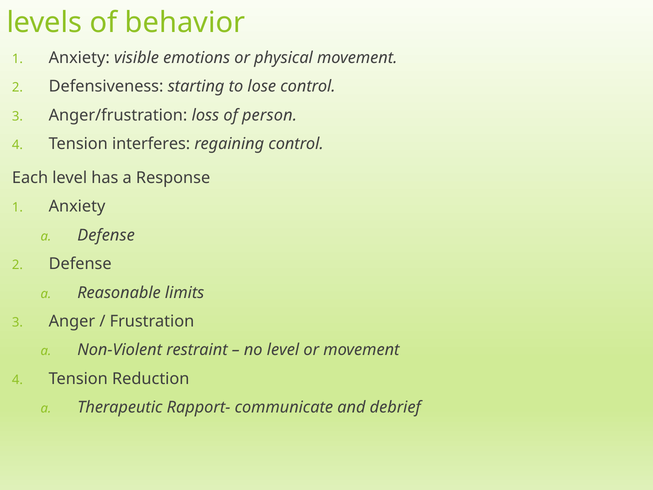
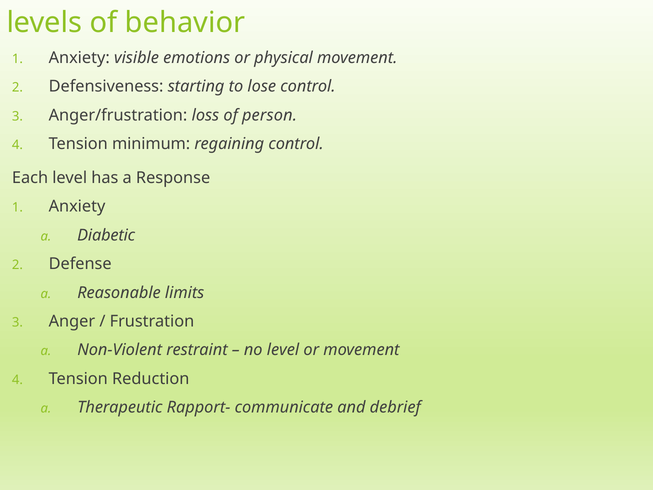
interferes: interferes -> minimum
a Defense: Defense -> Diabetic
